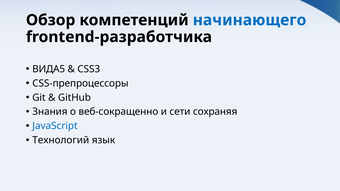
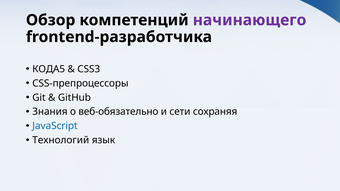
начинающего colour: blue -> purple
ВИДА5: ВИДА5 -> КОДА5
веб-сокращенно: веб-сокращенно -> веб-обязательно
